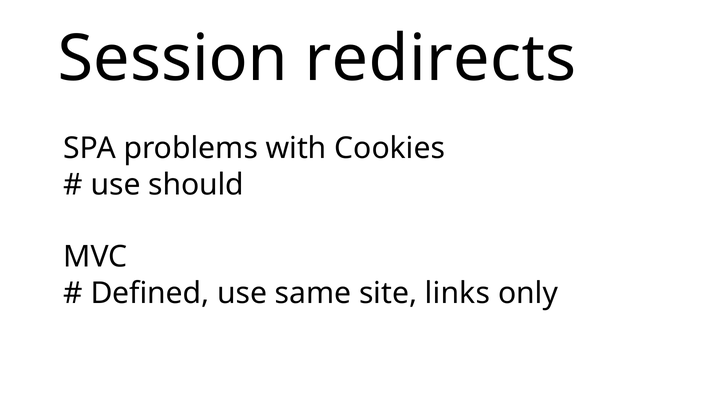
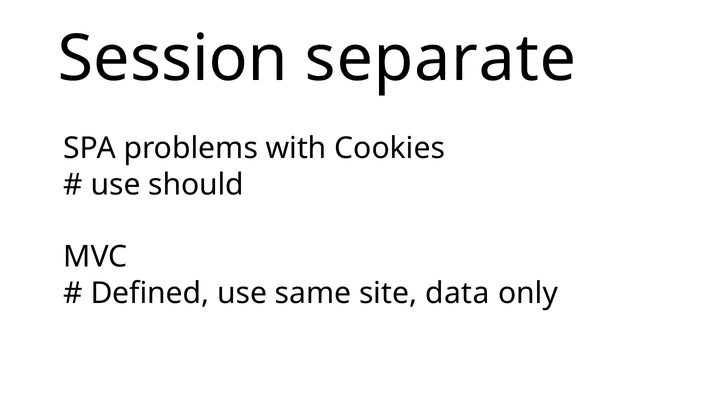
redirects: redirects -> separate
links: links -> data
